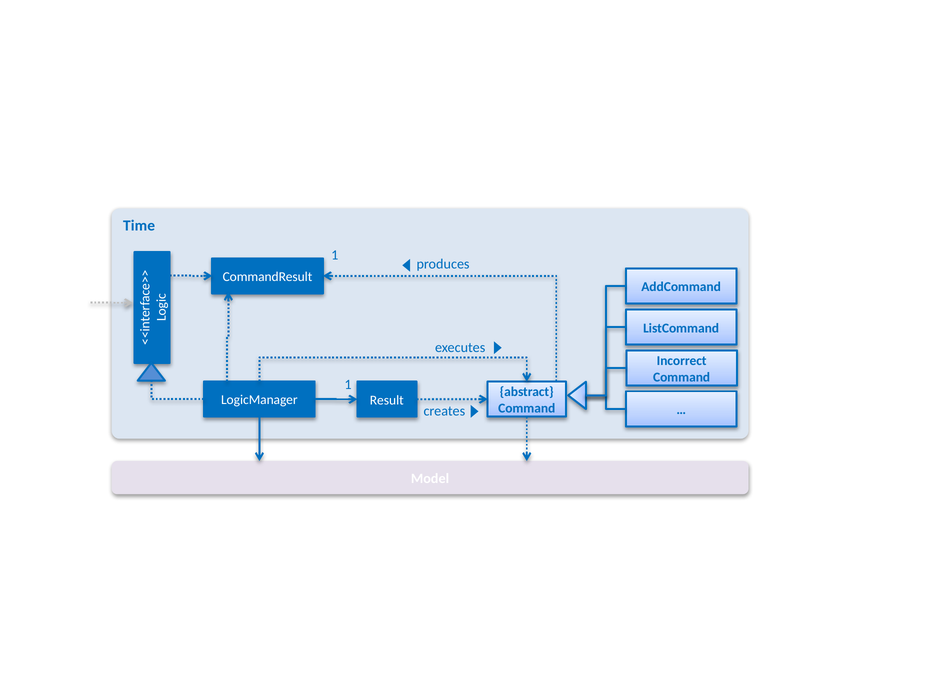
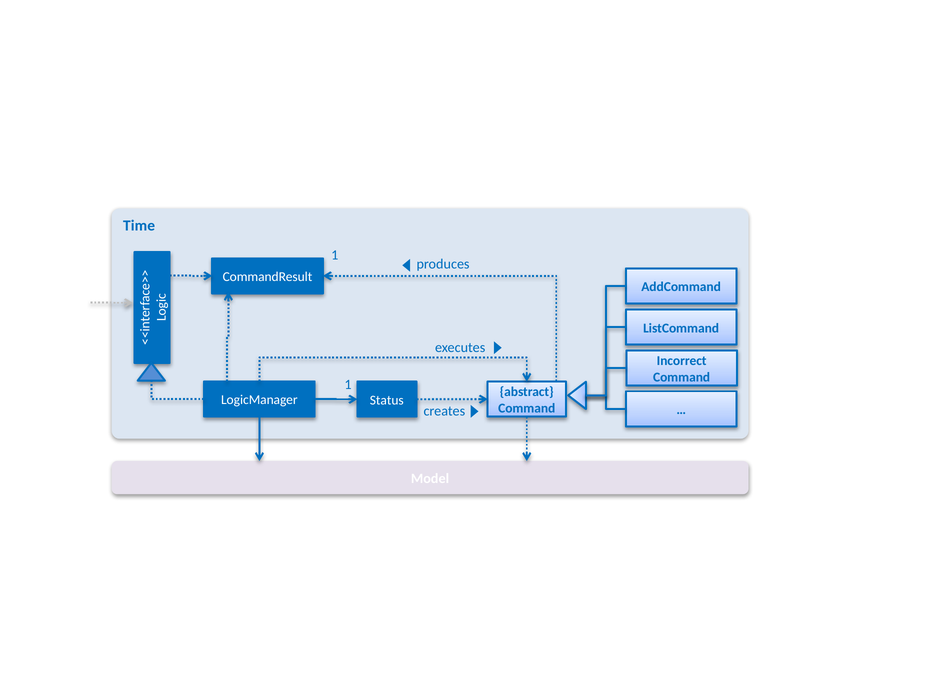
Result: Result -> Status
